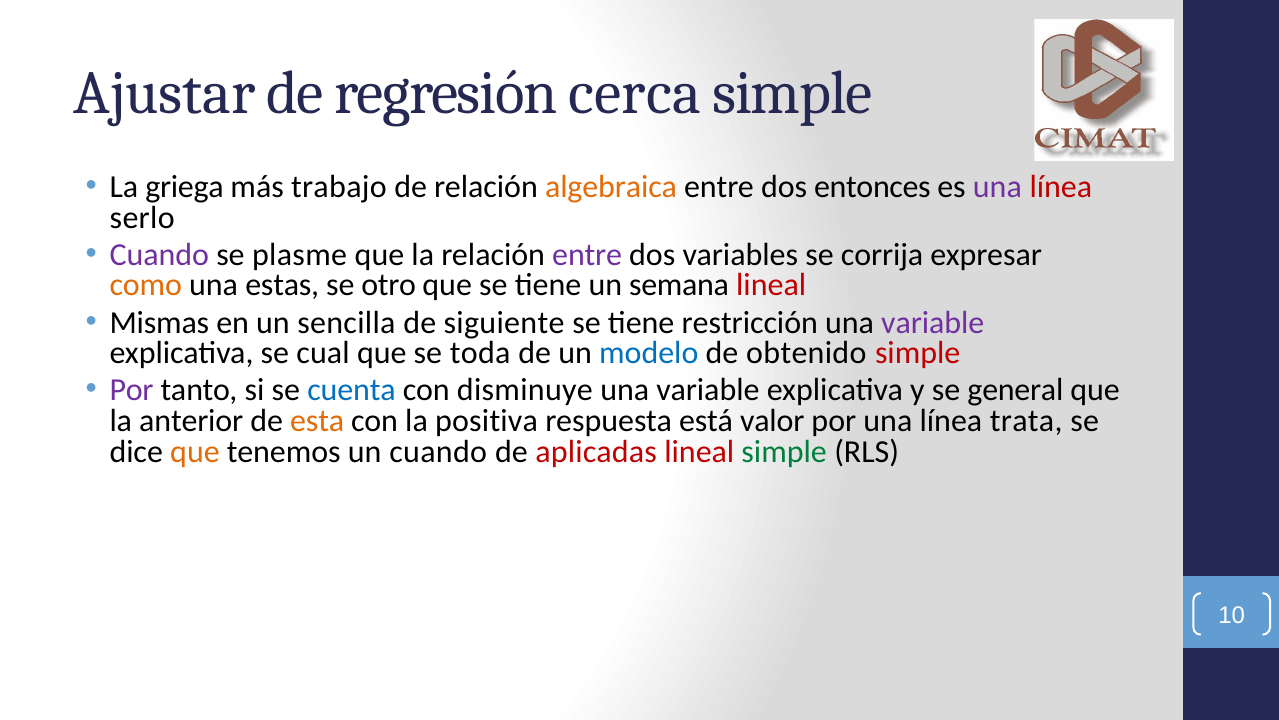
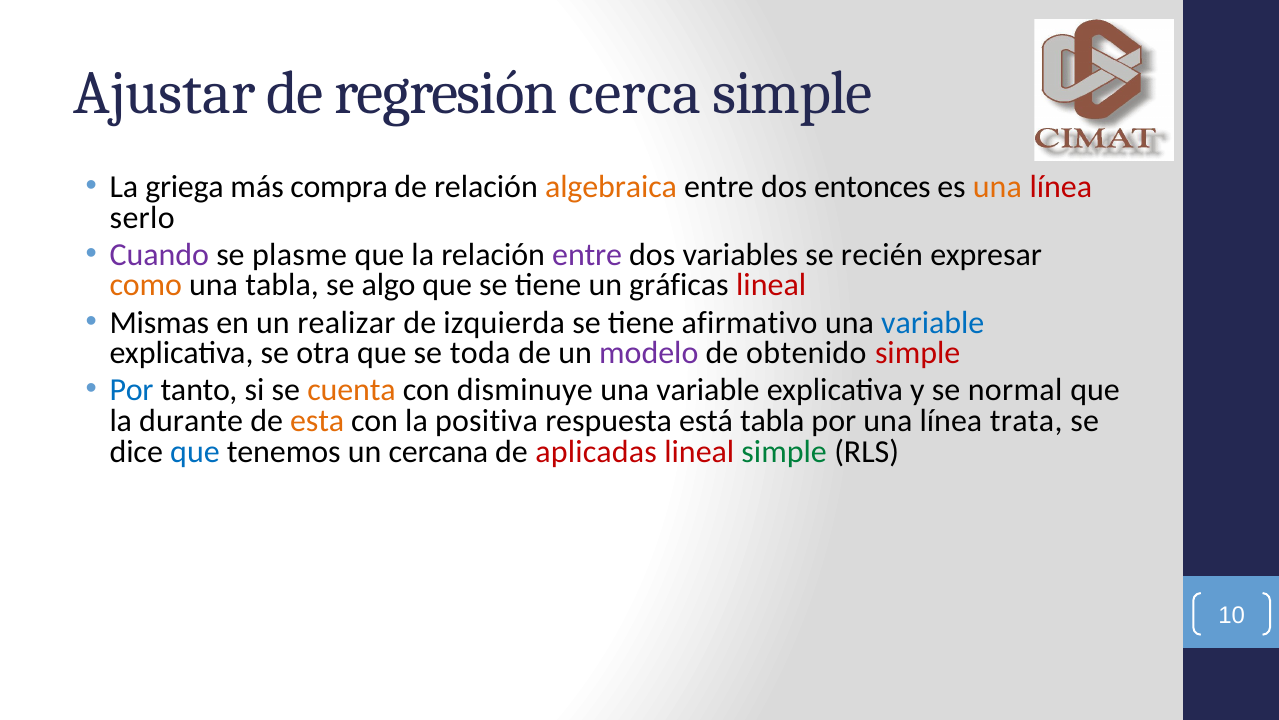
trabajo: trabajo -> compra
una at (997, 187) colour: purple -> orange
corrija: corrija -> recién
una estas: estas -> tabla
otro: otro -> algo
semana: semana -> gráficas
sencilla: sencilla -> realizar
siguiente: siguiente -> izquierda
restricción: restricción -> afirmativo
variable at (933, 322) colour: purple -> blue
cual: cual -> otra
modelo colour: blue -> purple
Por at (132, 390) colour: purple -> blue
cuenta colour: blue -> orange
general: general -> normal
anterior: anterior -> durante
está valor: valor -> tabla
que at (195, 451) colour: orange -> blue
un cuando: cuando -> cercana
